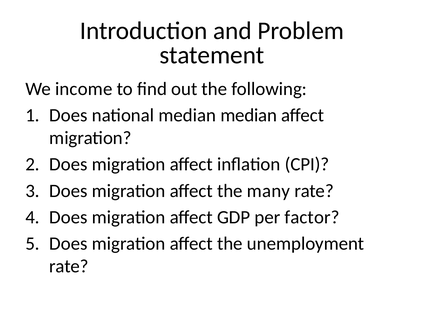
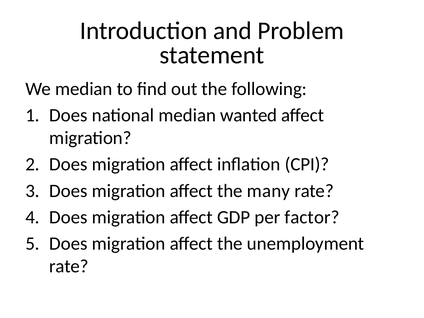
We income: income -> median
median median: median -> wanted
